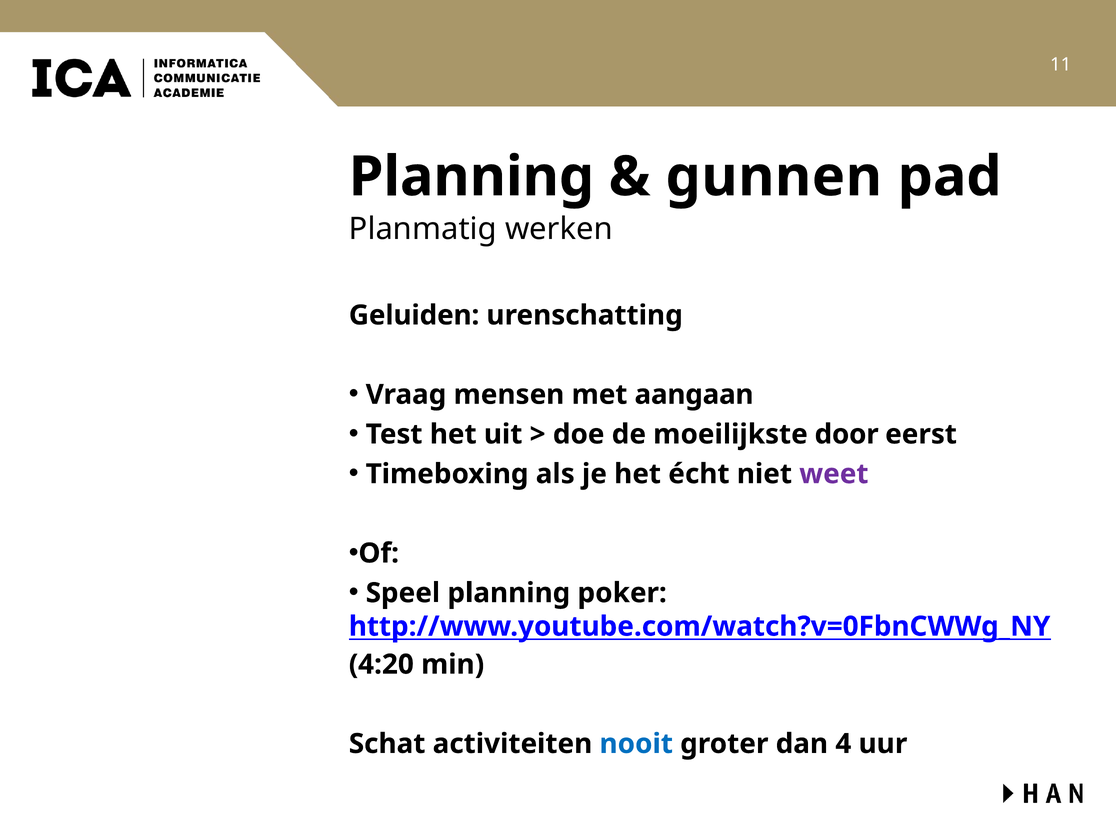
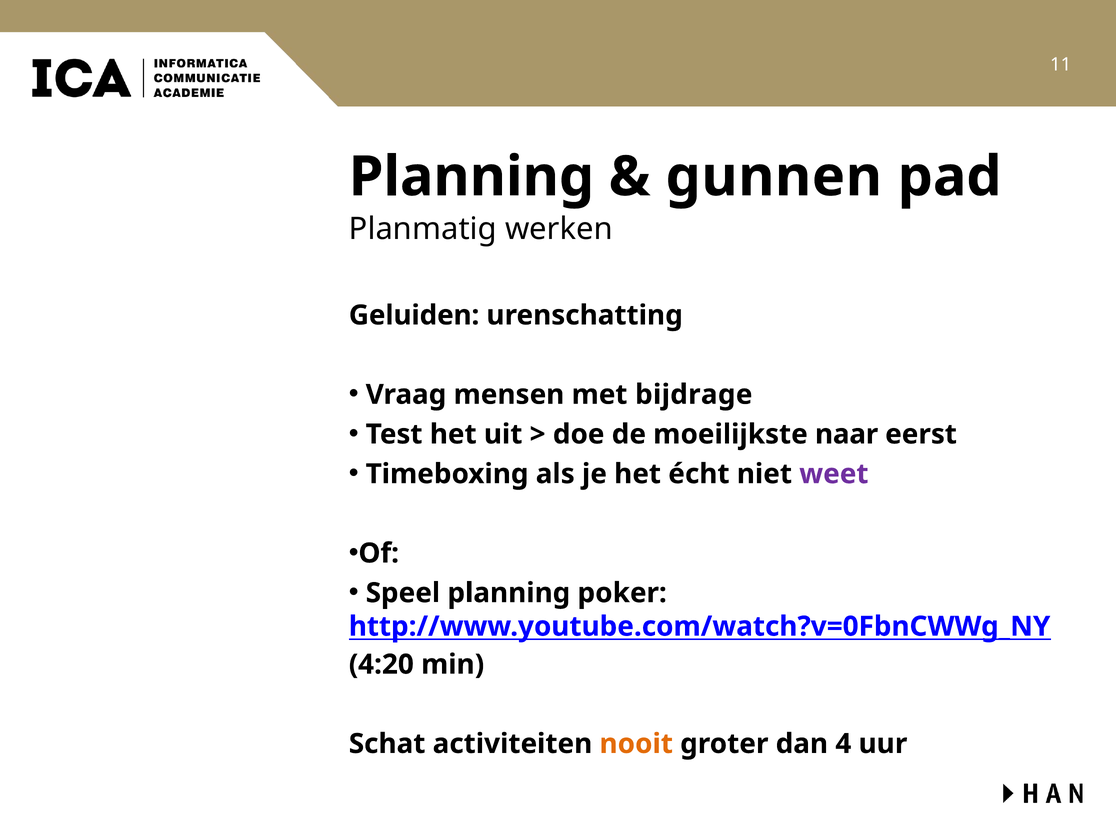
aangaan: aangaan -> bijdrage
door: door -> naar
nooit colour: blue -> orange
